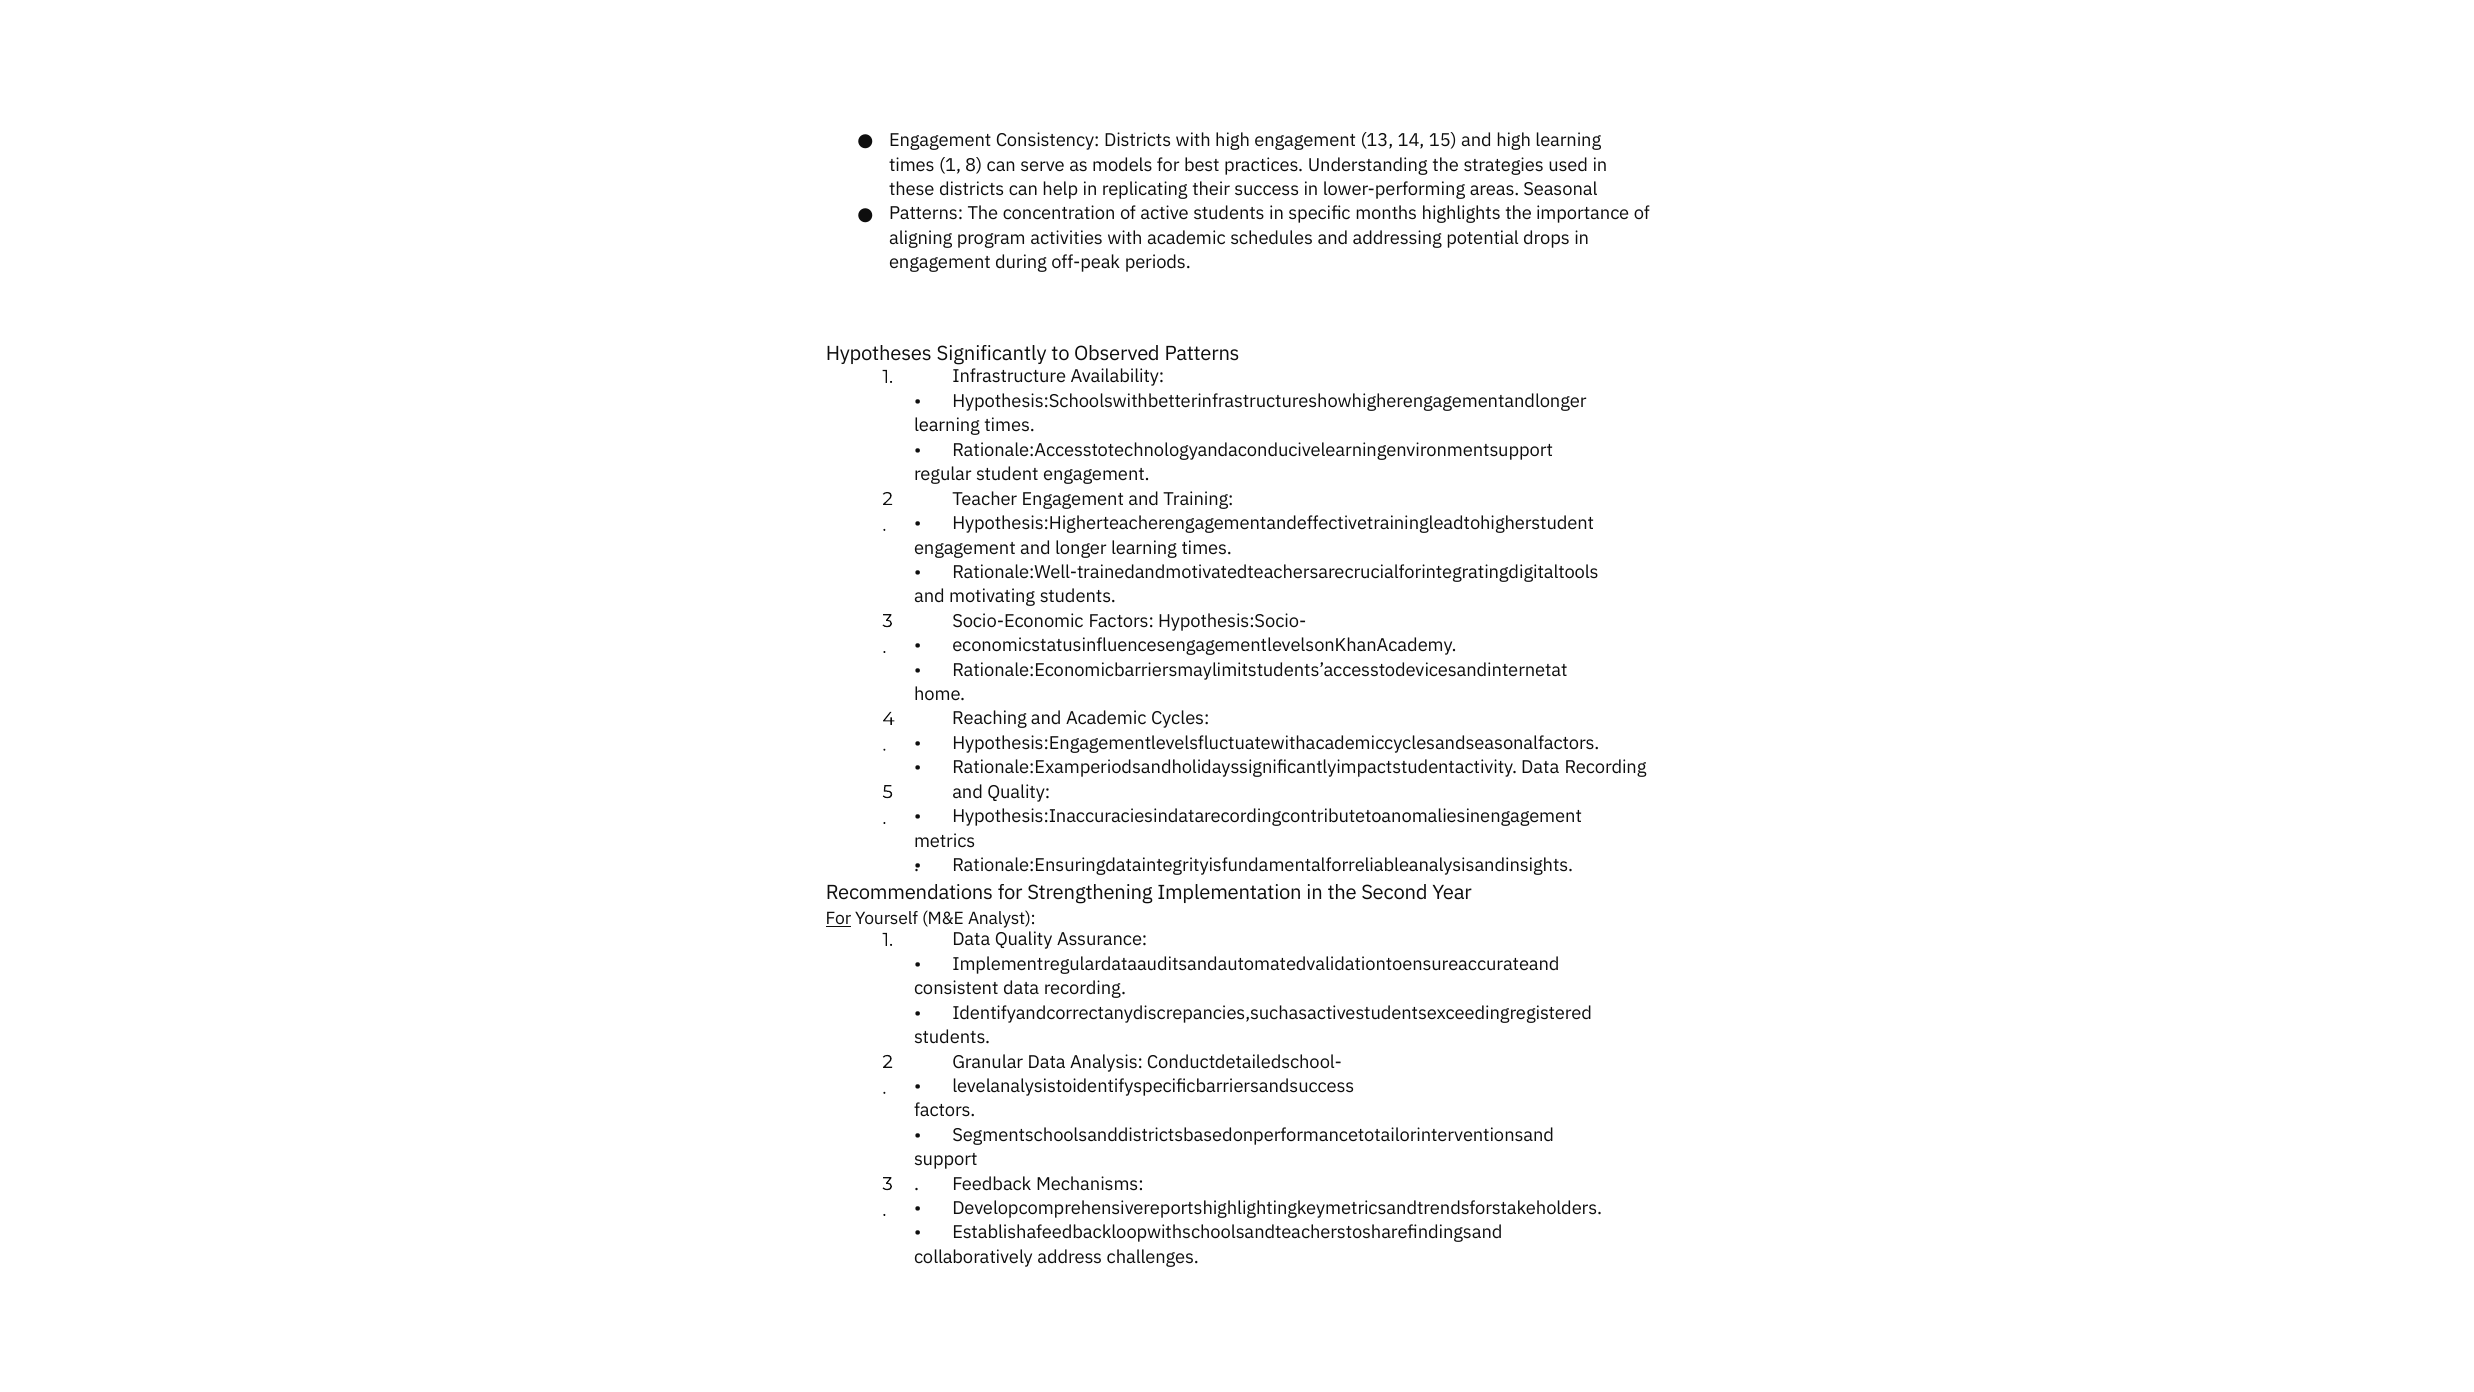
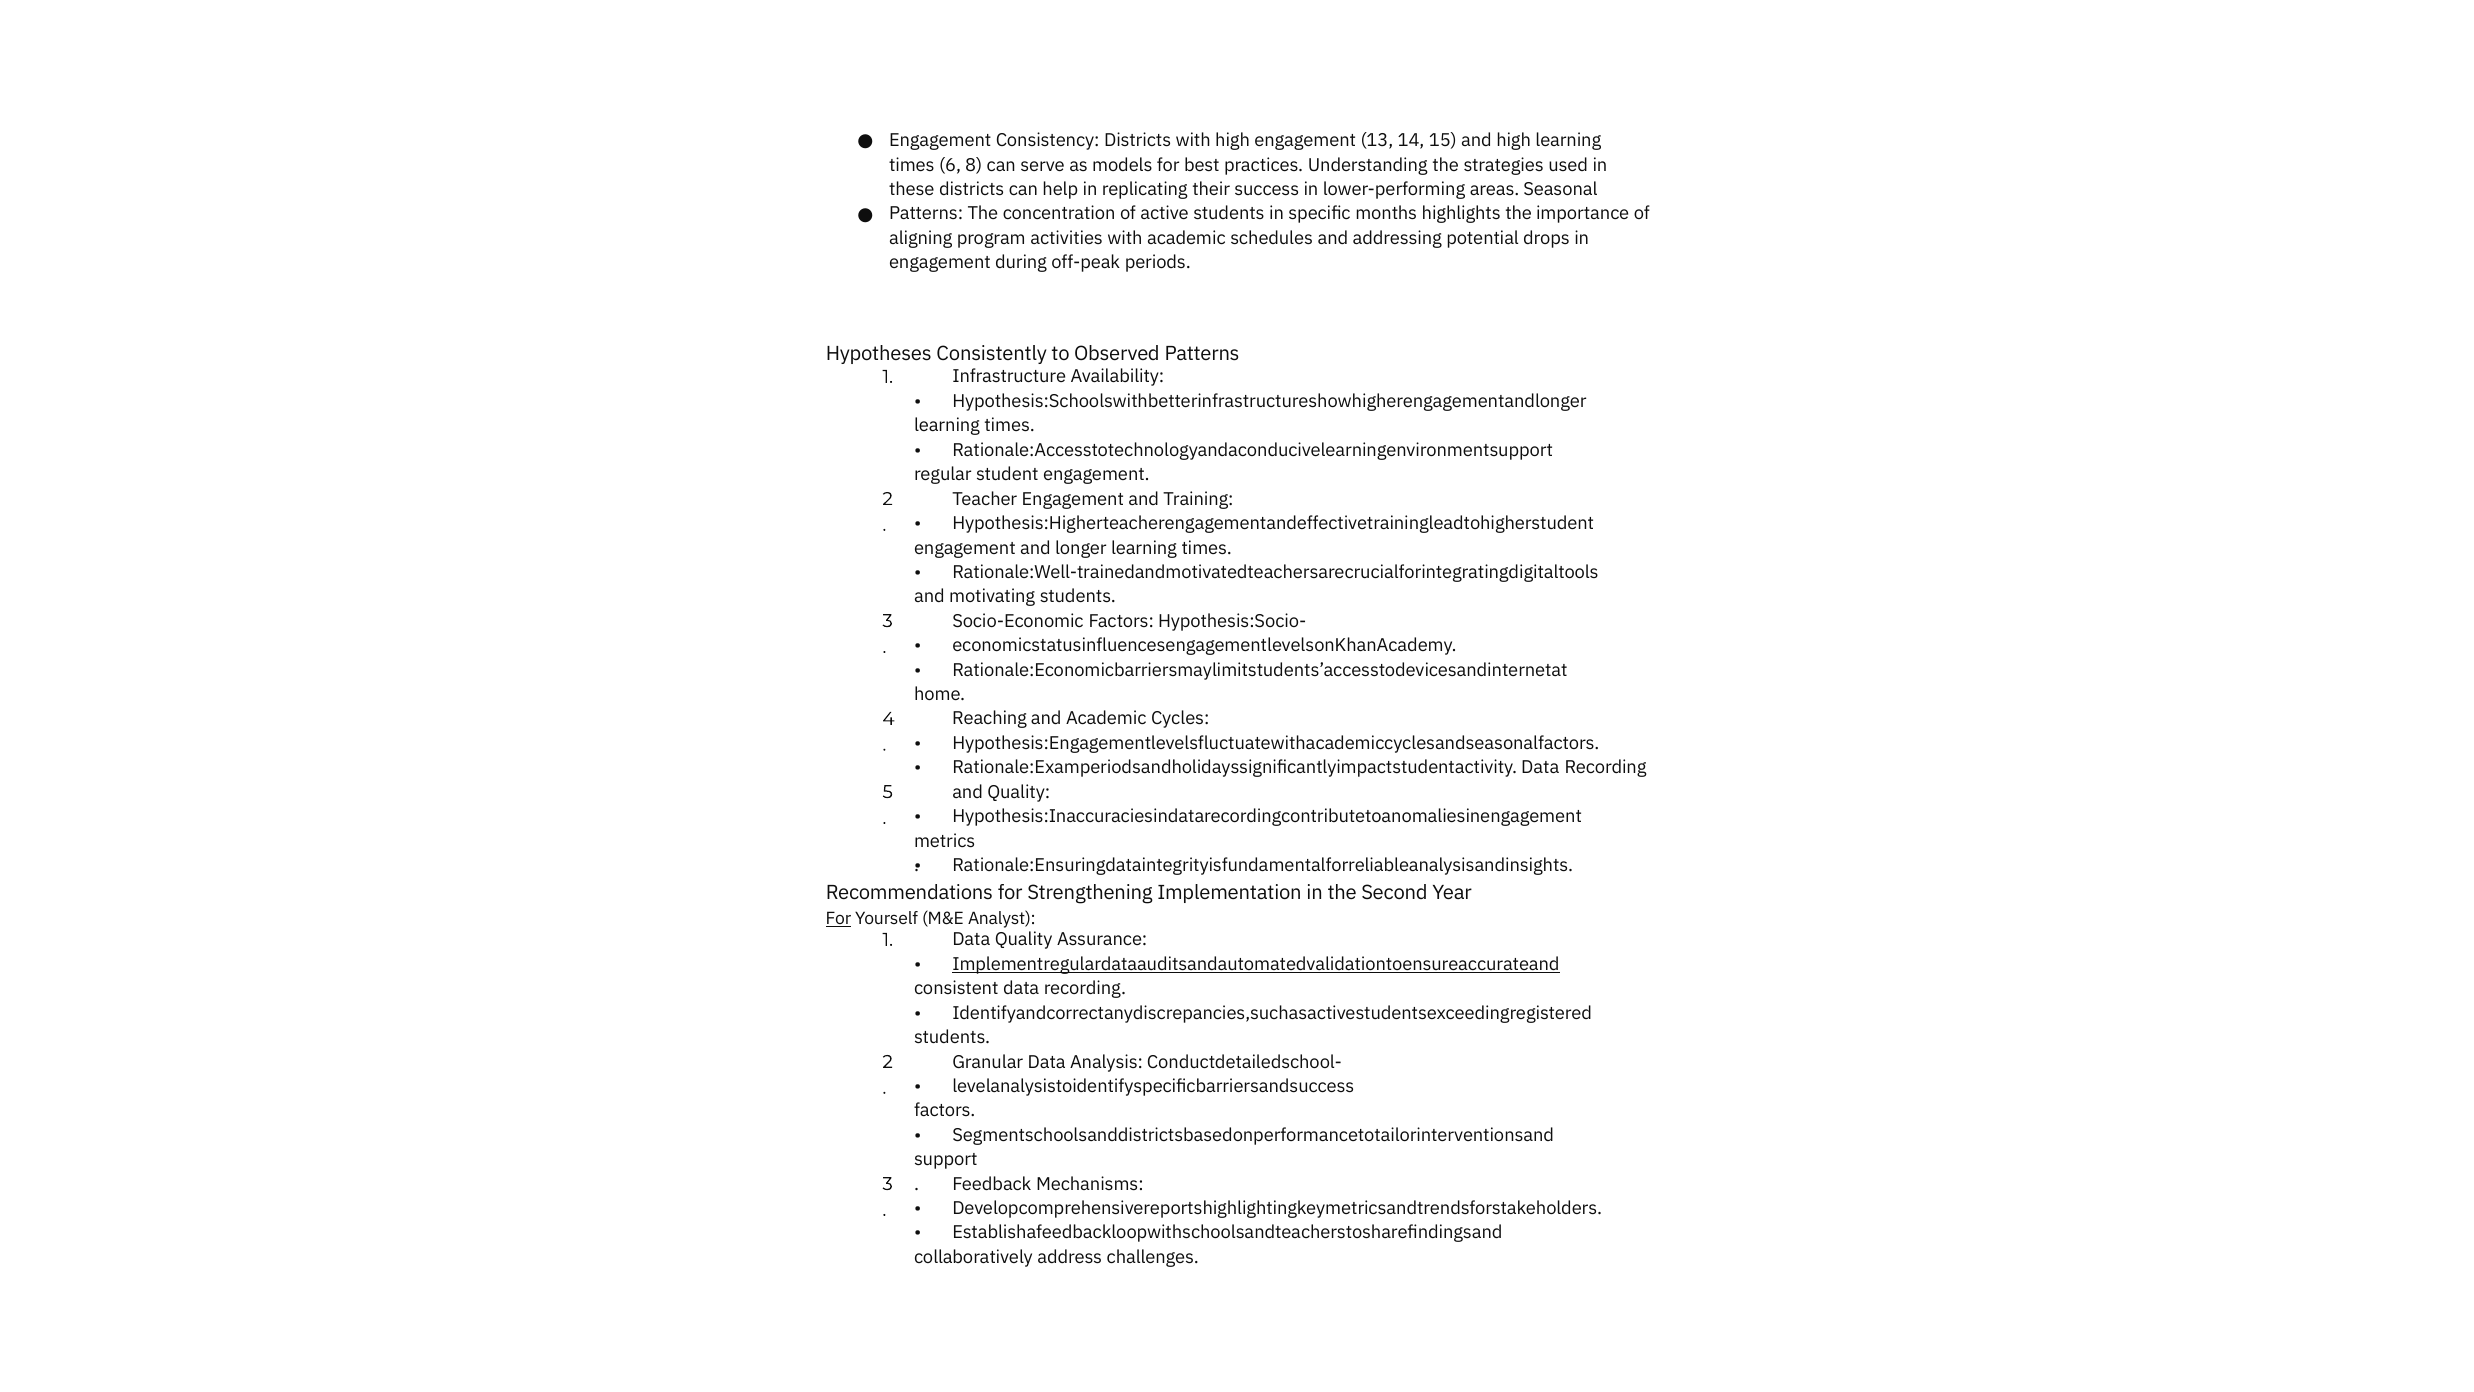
times 1: 1 -> 6
Significantly: Significantly -> Consistently
Implementregulardataauditsandautomatedvalidationtoensureaccurateand underline: none -> present
